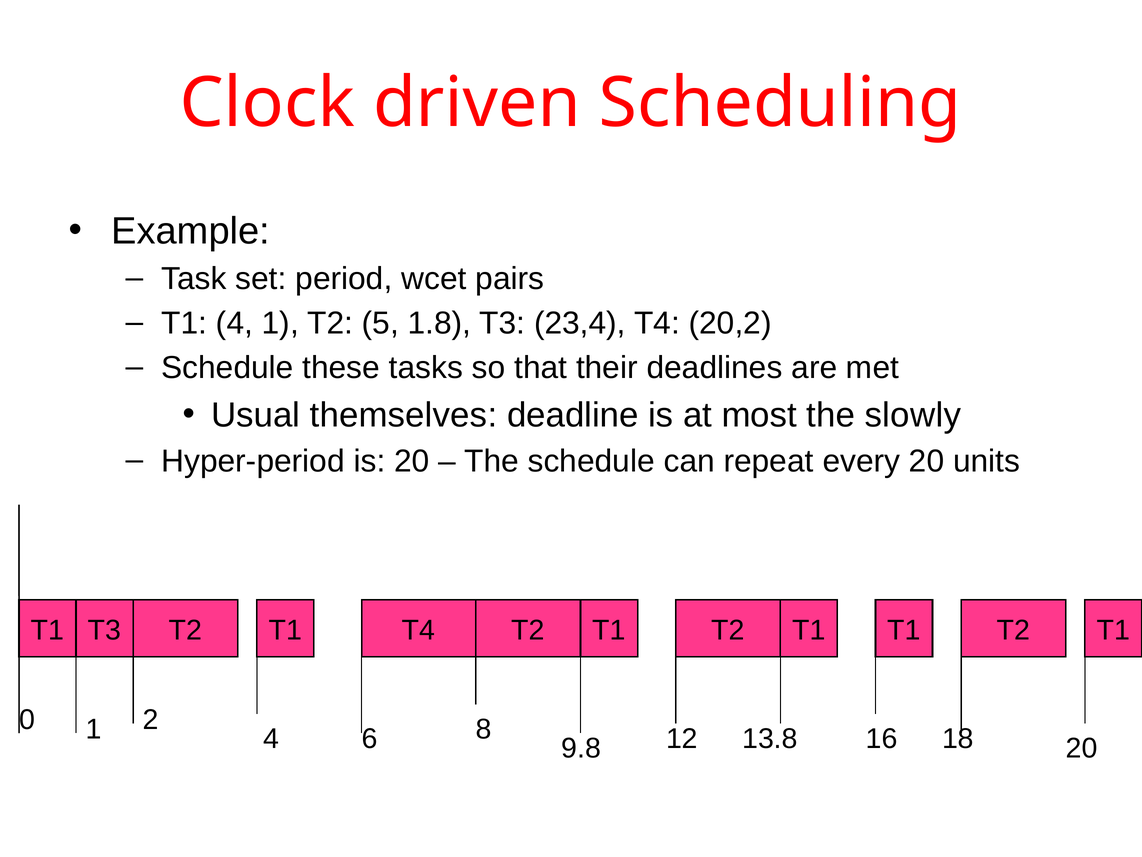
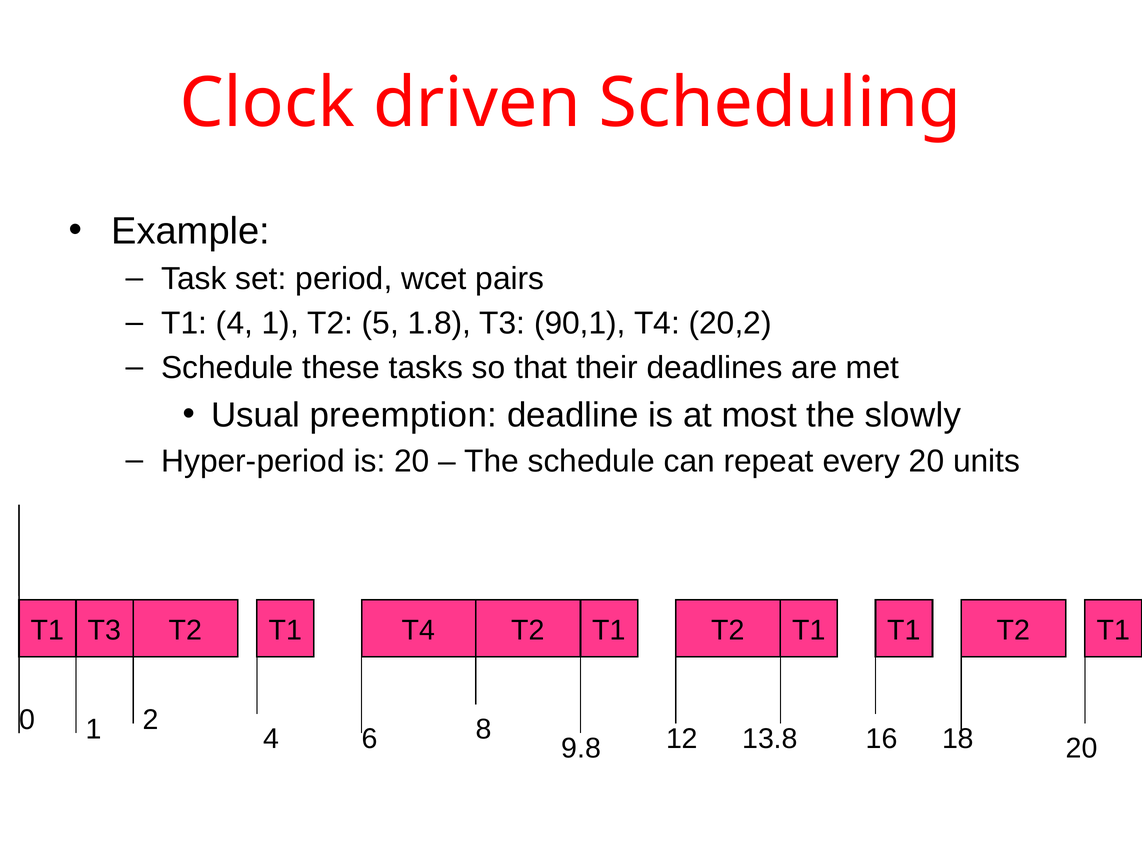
23,4: 23,4 -> 90,1
themselves: themselves -> preemption
